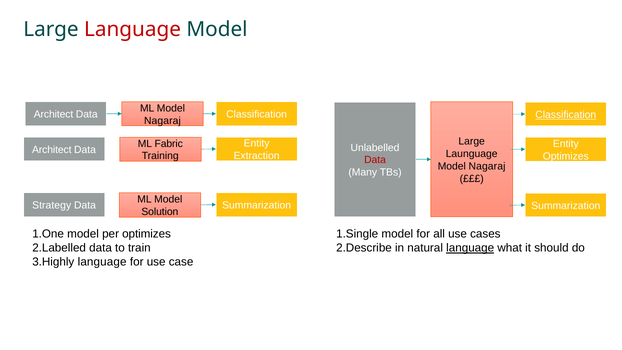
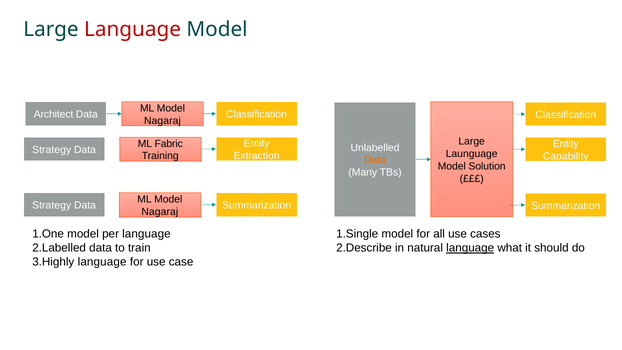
Classification at (566, 115) underline: present -> none
Architect at (52, 150): Architect -> Strategy
Optimizes at (566, 156): Optimizes -> Capability
Data at (375, 160) colour: red -> orange
Nagaraj at (487, 166): Nagaraj -> Solution
Solution at (160, 212): Solution -> Nagaraj
per optimizes: optimizes -> language
